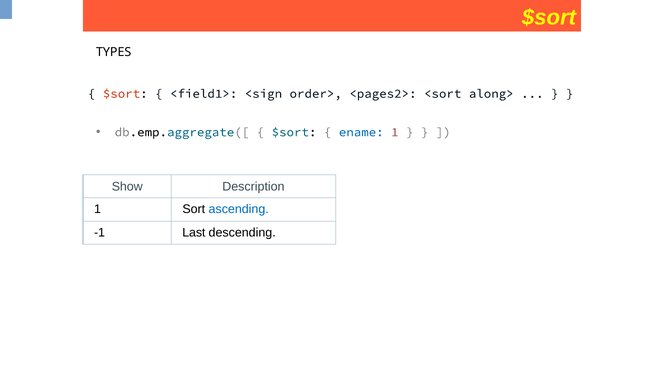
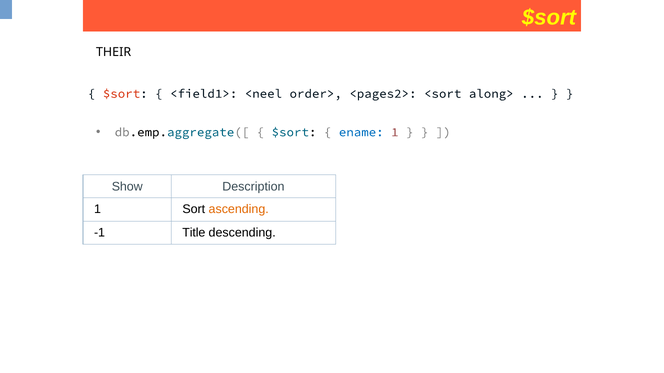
TYPES: TYPES -> THEIR
<sign: <sign -> <neel
ascending colour: blue -> orange
Last: Last -> Title
